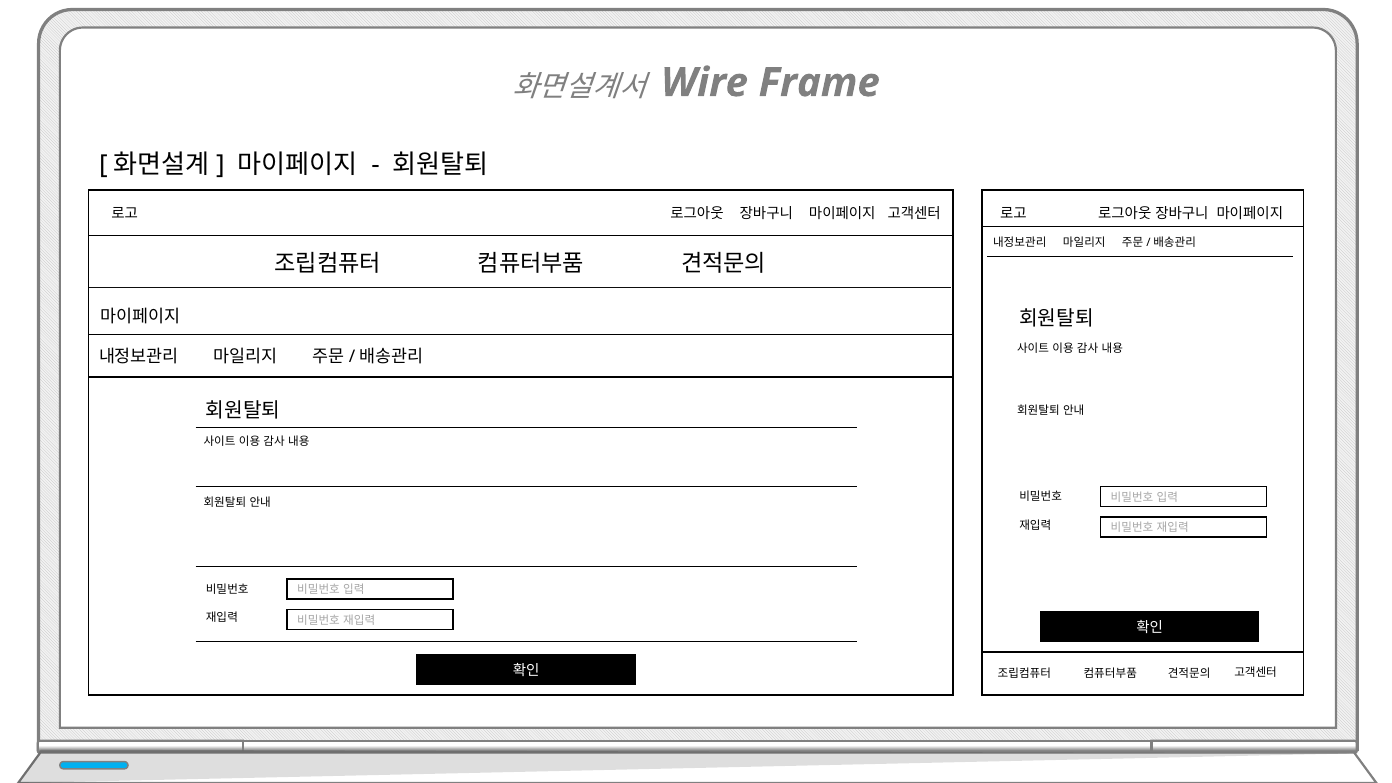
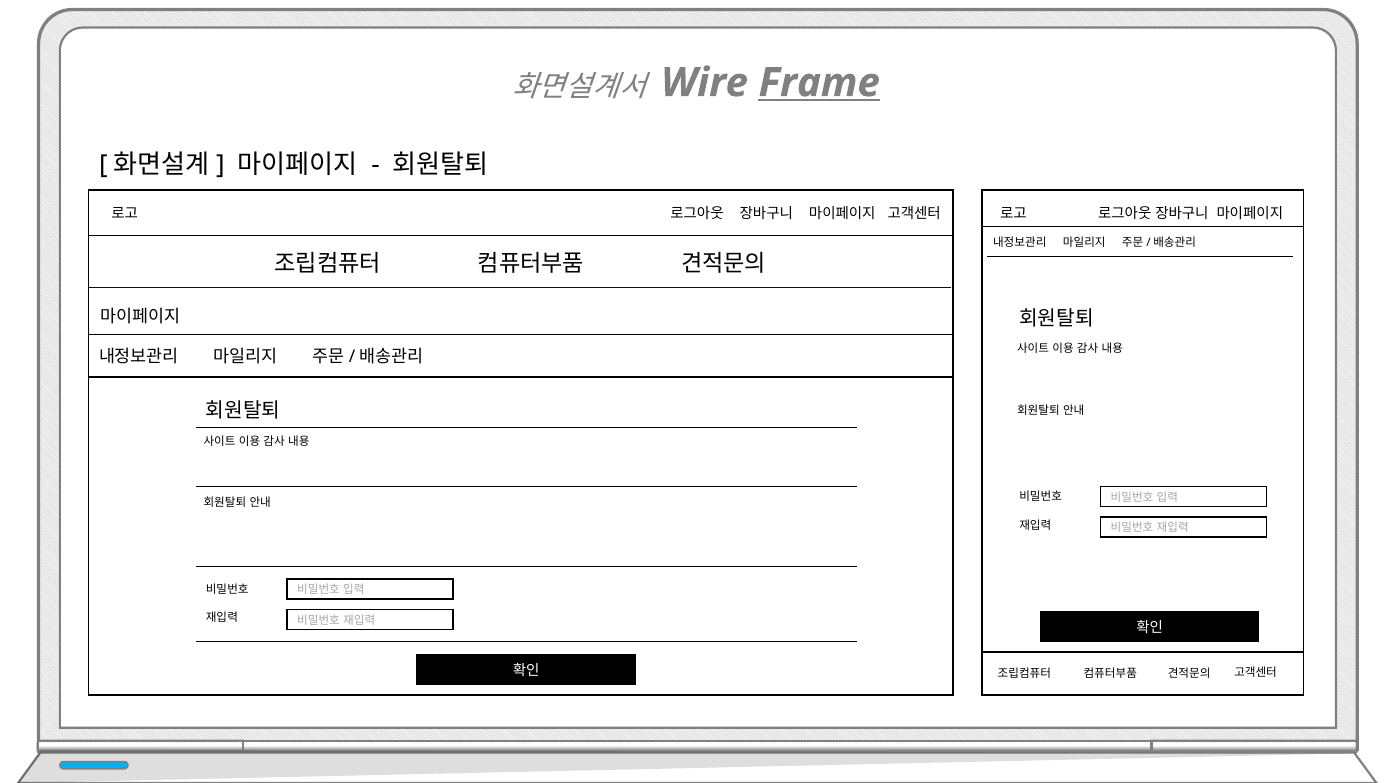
Frame underline: none -> present
